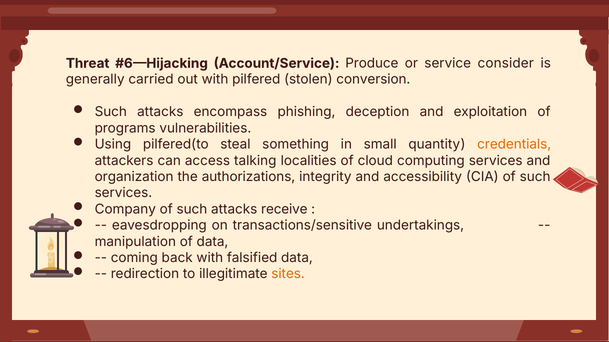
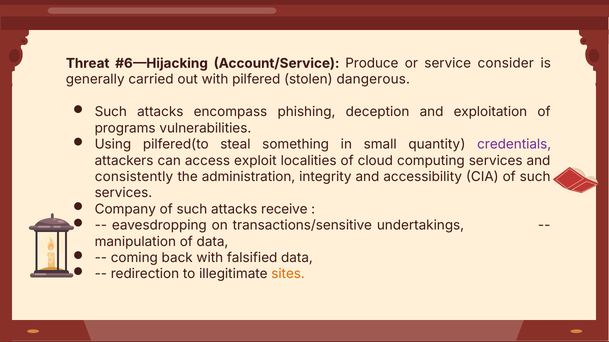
conversion: conversion -> dangerous
credentials colour: orange -> purple
talking: talking -> exploit
organization: organization -> consistently
authorizations: authorizations -> administration
